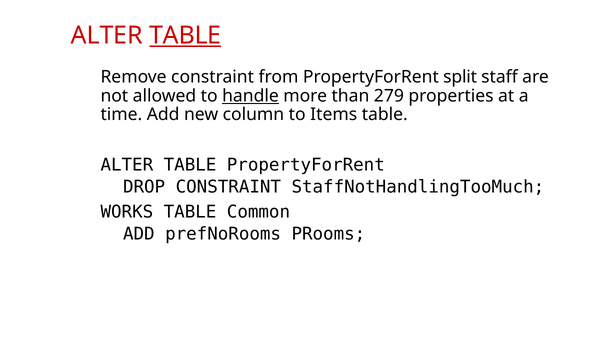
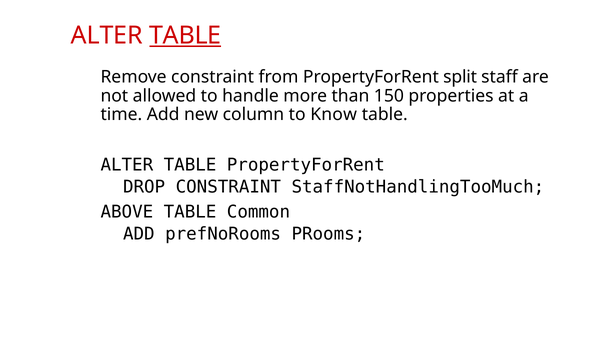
handle underline: present -> none
279: 279 -> 150
Items: Items -> Know
WORKS: WORKS -> ABOVE
